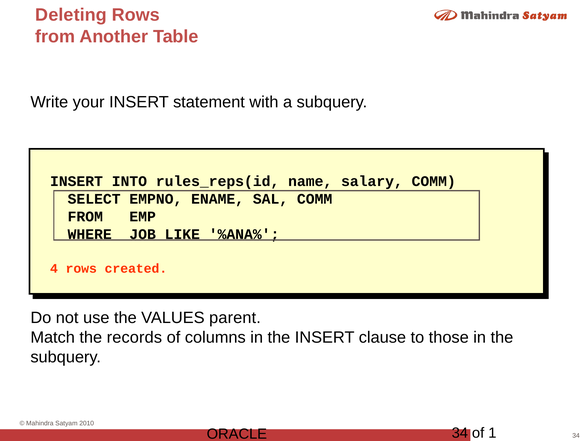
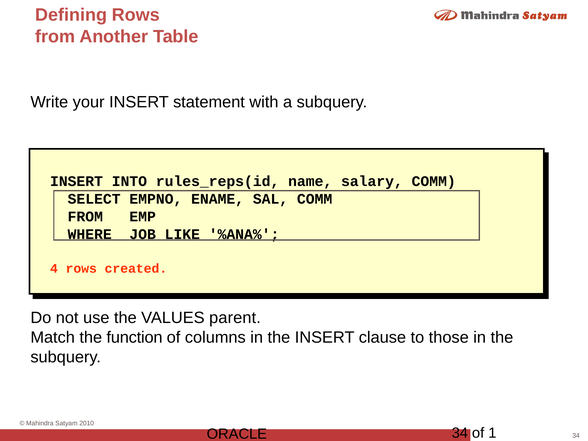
Deleting: Deleting -> Defining
records: records -> function
